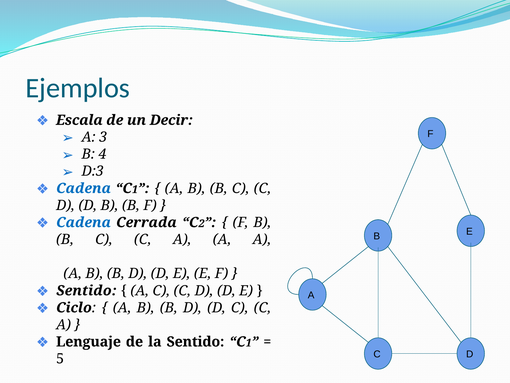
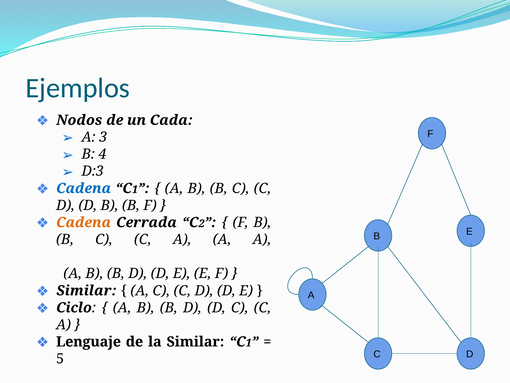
Escala: Escala -> Nodos
Decir: Decir -> Cada
Cadena at (84, 222) colour: blue -> orange
Sentido at (87, 290): Sentido -> Similar
la Sentido: Sentido -> Similar
